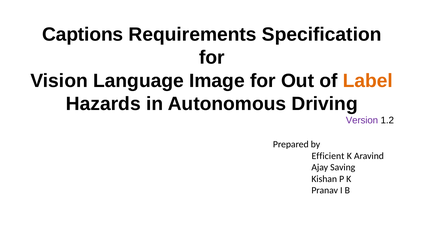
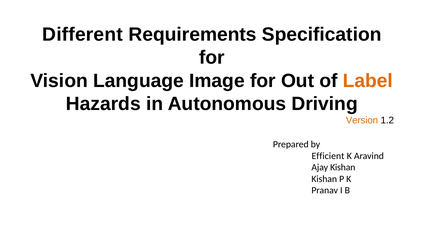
Captions: Captions -> Different
Version colour: purple -> orange
Ajay Saving: Saving -> Kishan
